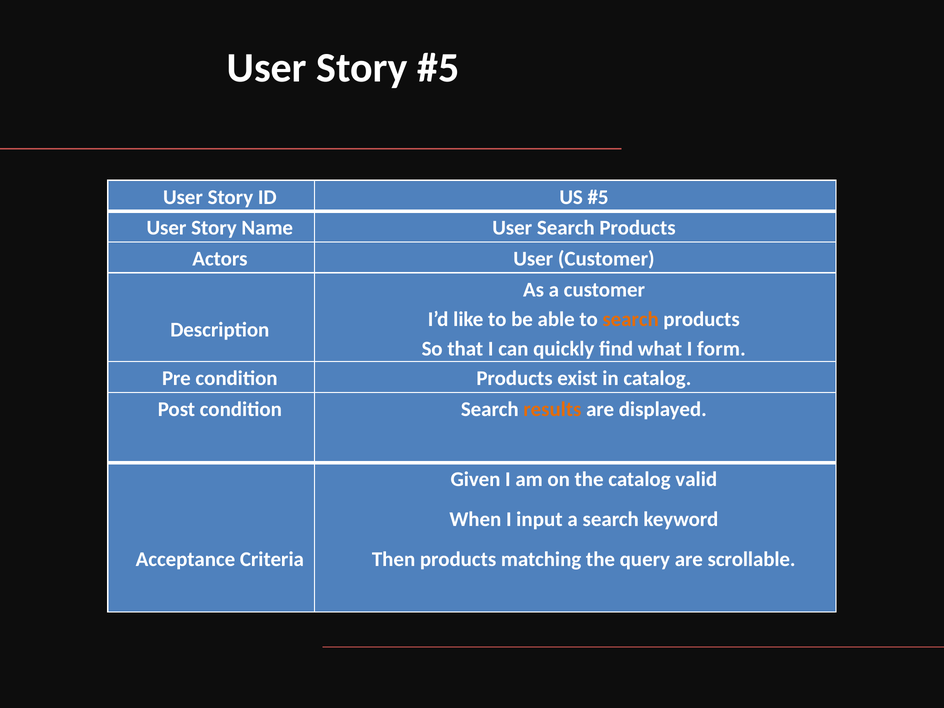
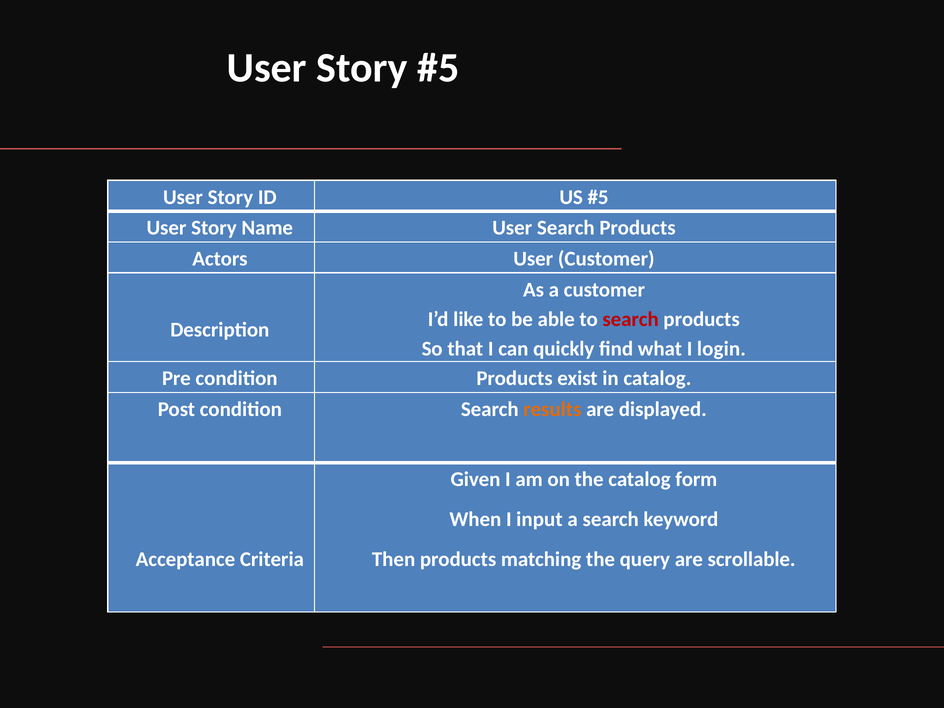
search at (631, 319) colour: orange -> red
form: form -> login
valid: valid -> form
